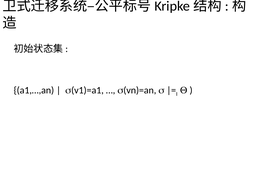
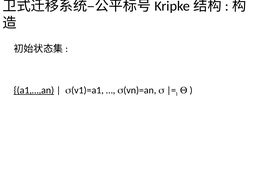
a1,…,an underline: none -> present
